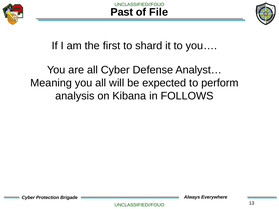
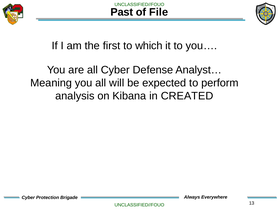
shard: shard -> which
FOLLOWS: FOLLOWS -> CREATED
